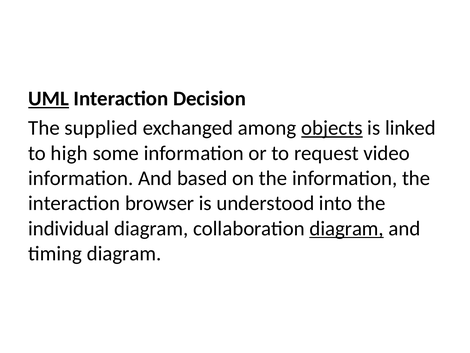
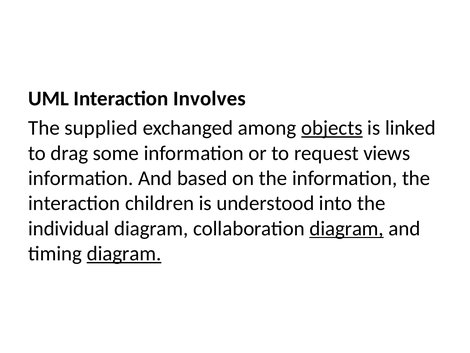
UML underline: present -> none
Decision: Decision -> Involves
high: high -> drag
video: video -> views
browser: browser -> children
diagram at (124, 253) underline: none -> present
